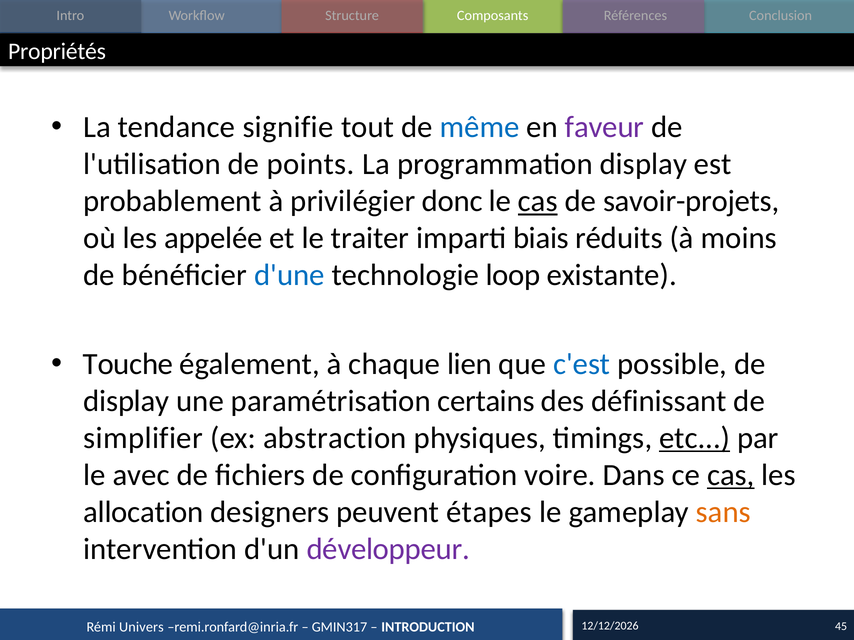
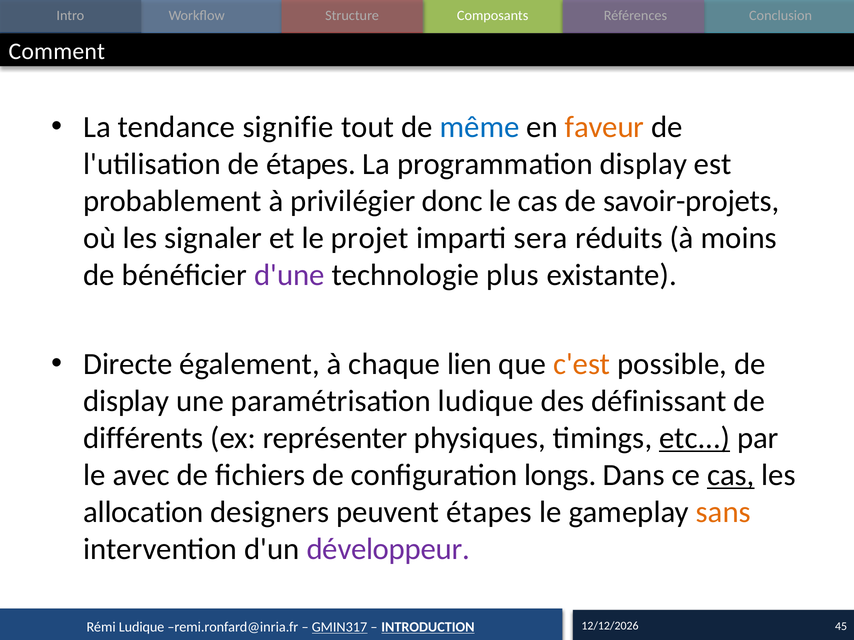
Propriétés: Propriétés -> Comment
faveur colour: purple -> orange
de points: points -> étapes
cas at (538, 201) underline: present -> none
appelée: appelée -> signaler
traiter: traiter -> projet
biais: biais -> sera
d'une colour: blue -> purple
loop: loop -> plus
Touche: Touche -> Directe
c'est colour: blue -> orange
paramétrisation certains: certains -> ludique
simplifier: simplifier -> différents
abstraction: abstraction -> représenter
voire: voire -> longs
Rémi Univers: Univers -> Ludique
GMIN317 underline: none -> present
INTRODUCTION underline: none -> present
